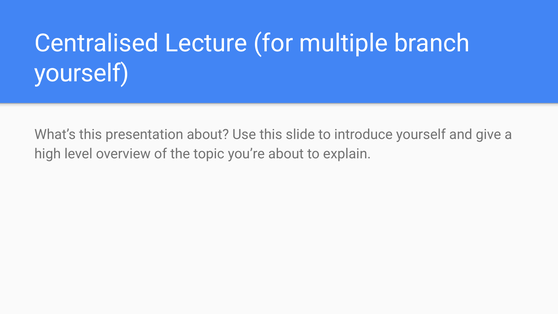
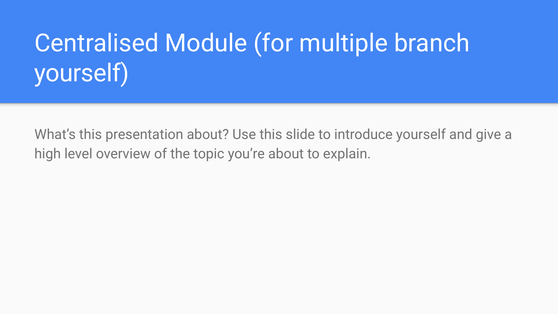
Lecture: Lecture -> Module
